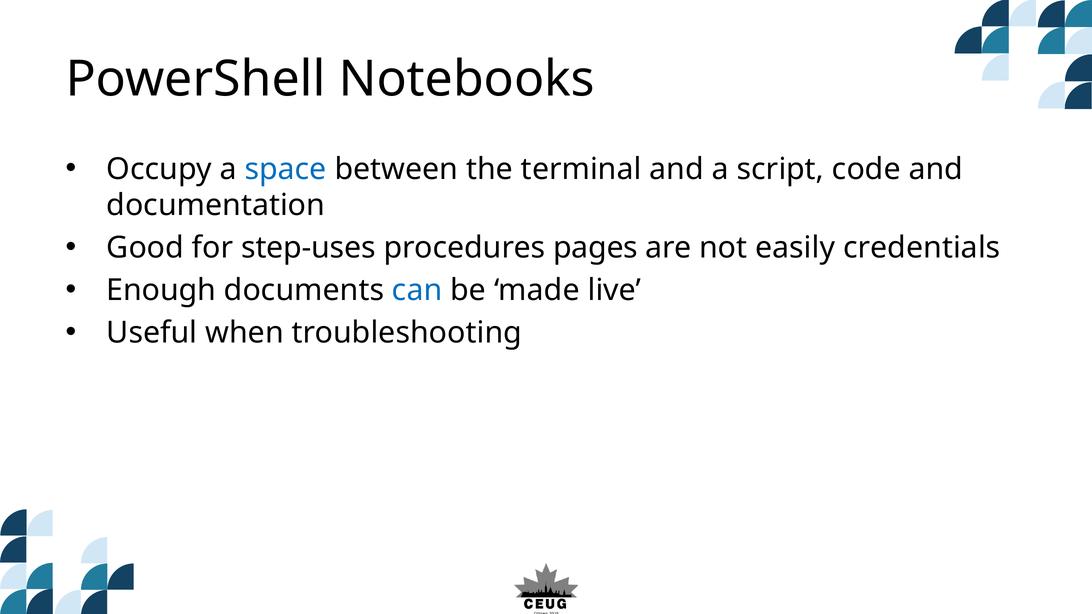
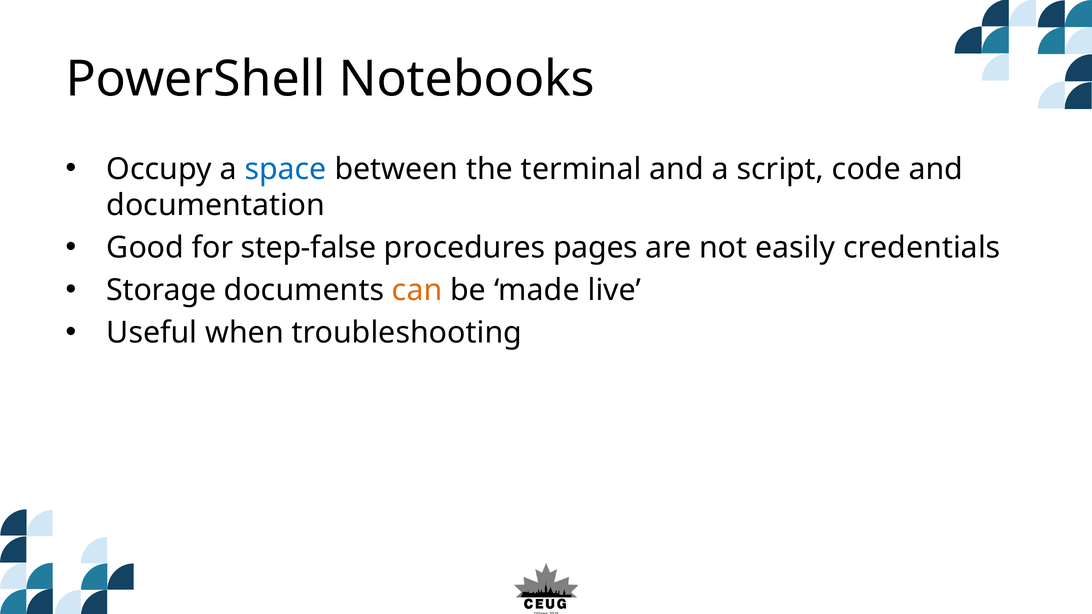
step-uses: step-uses -> step-false
Enough: Enough -> Storage
can colour: blue -> orange
